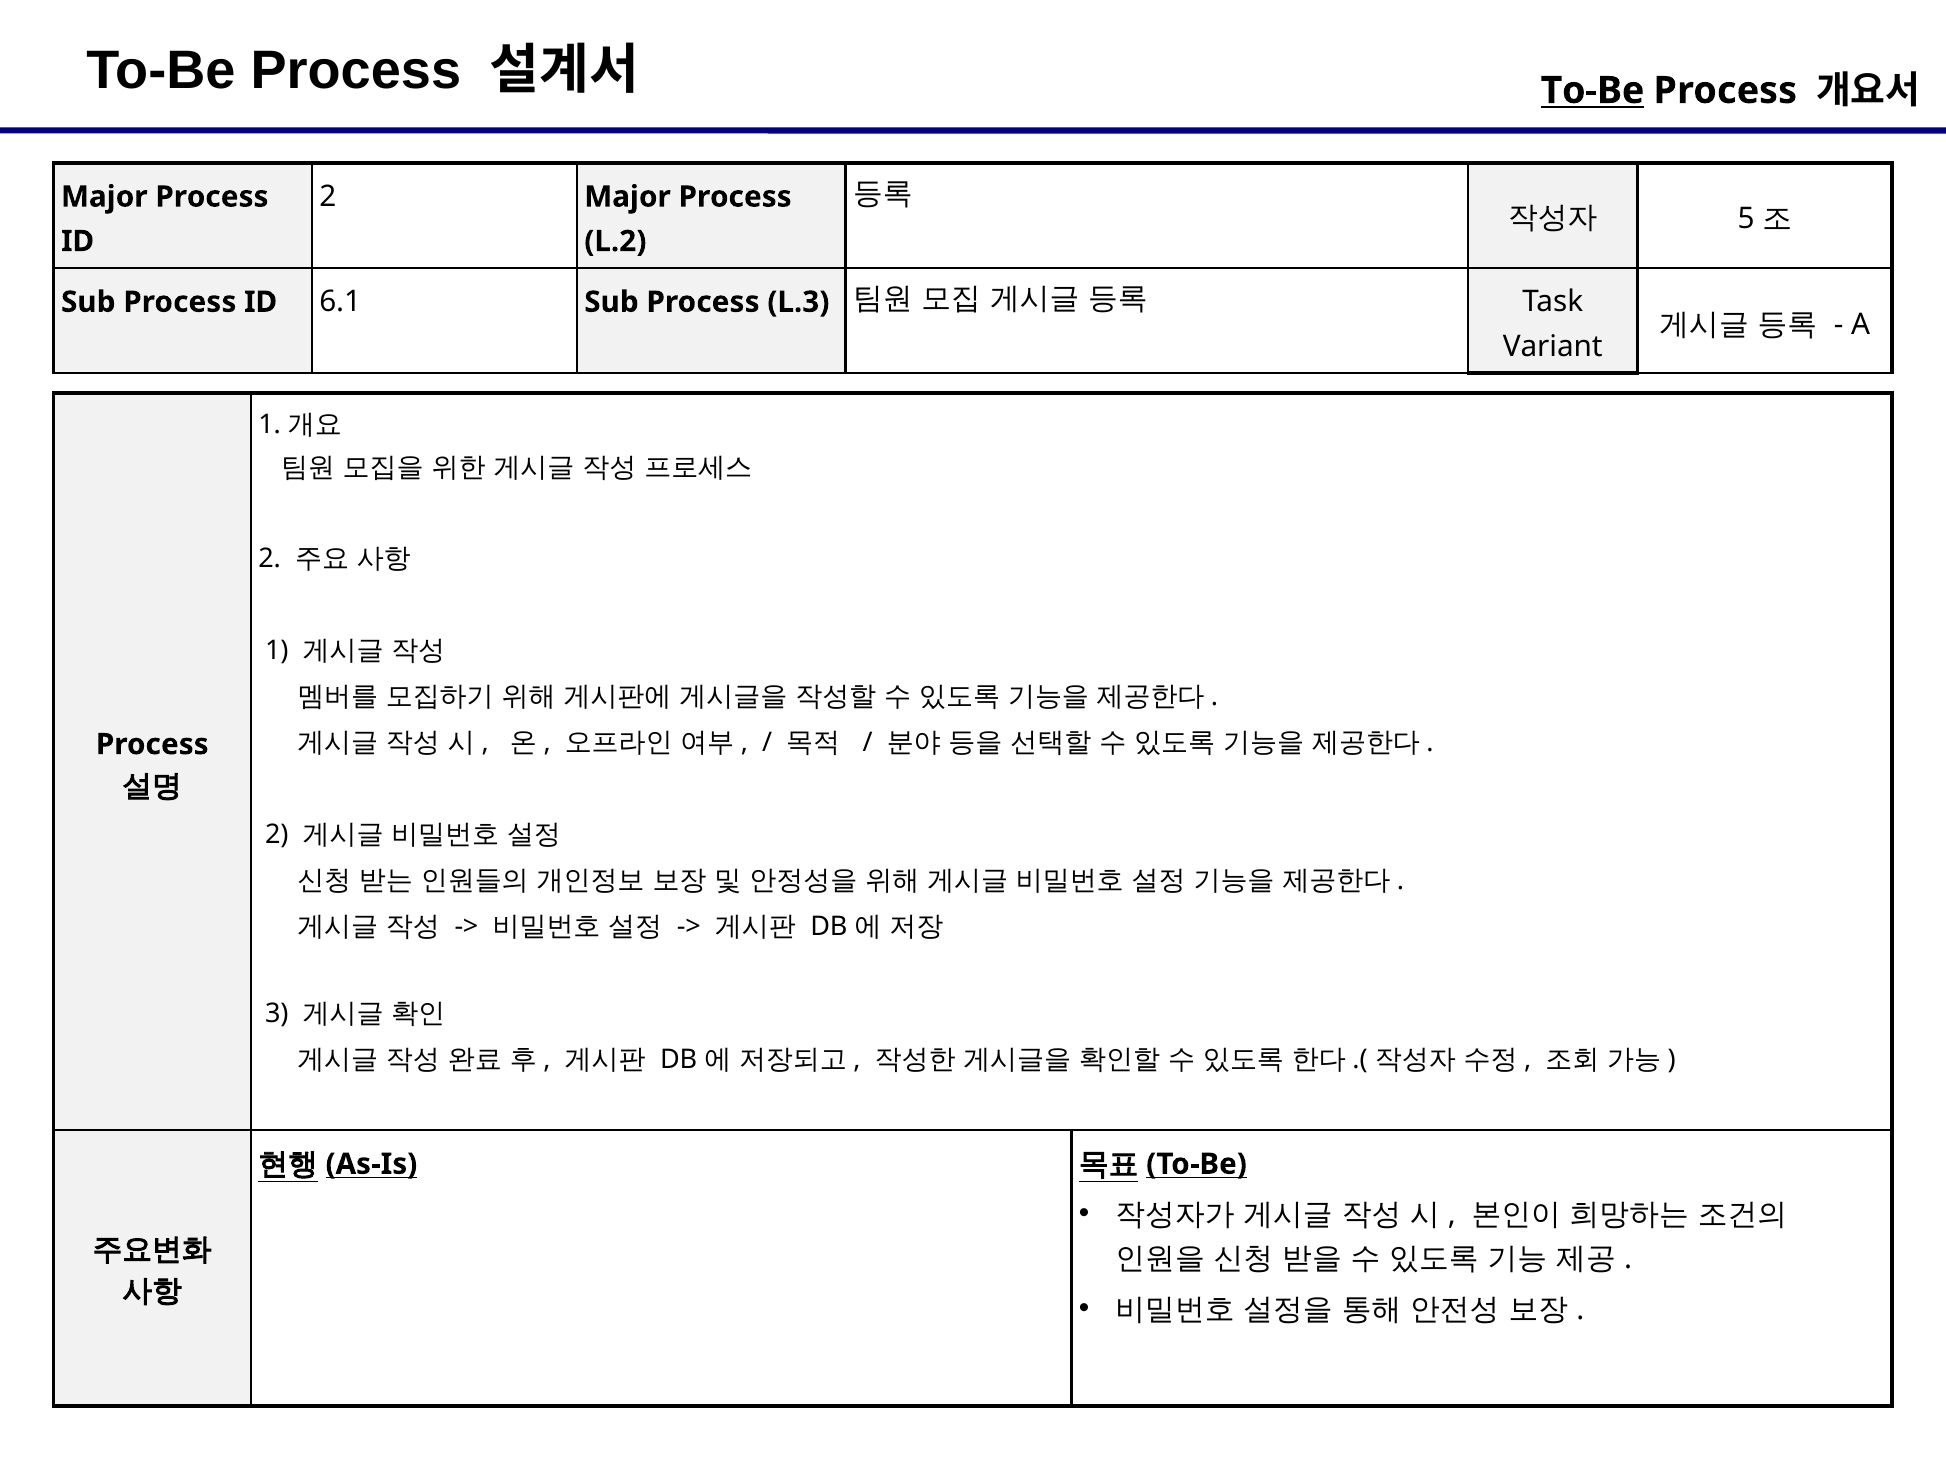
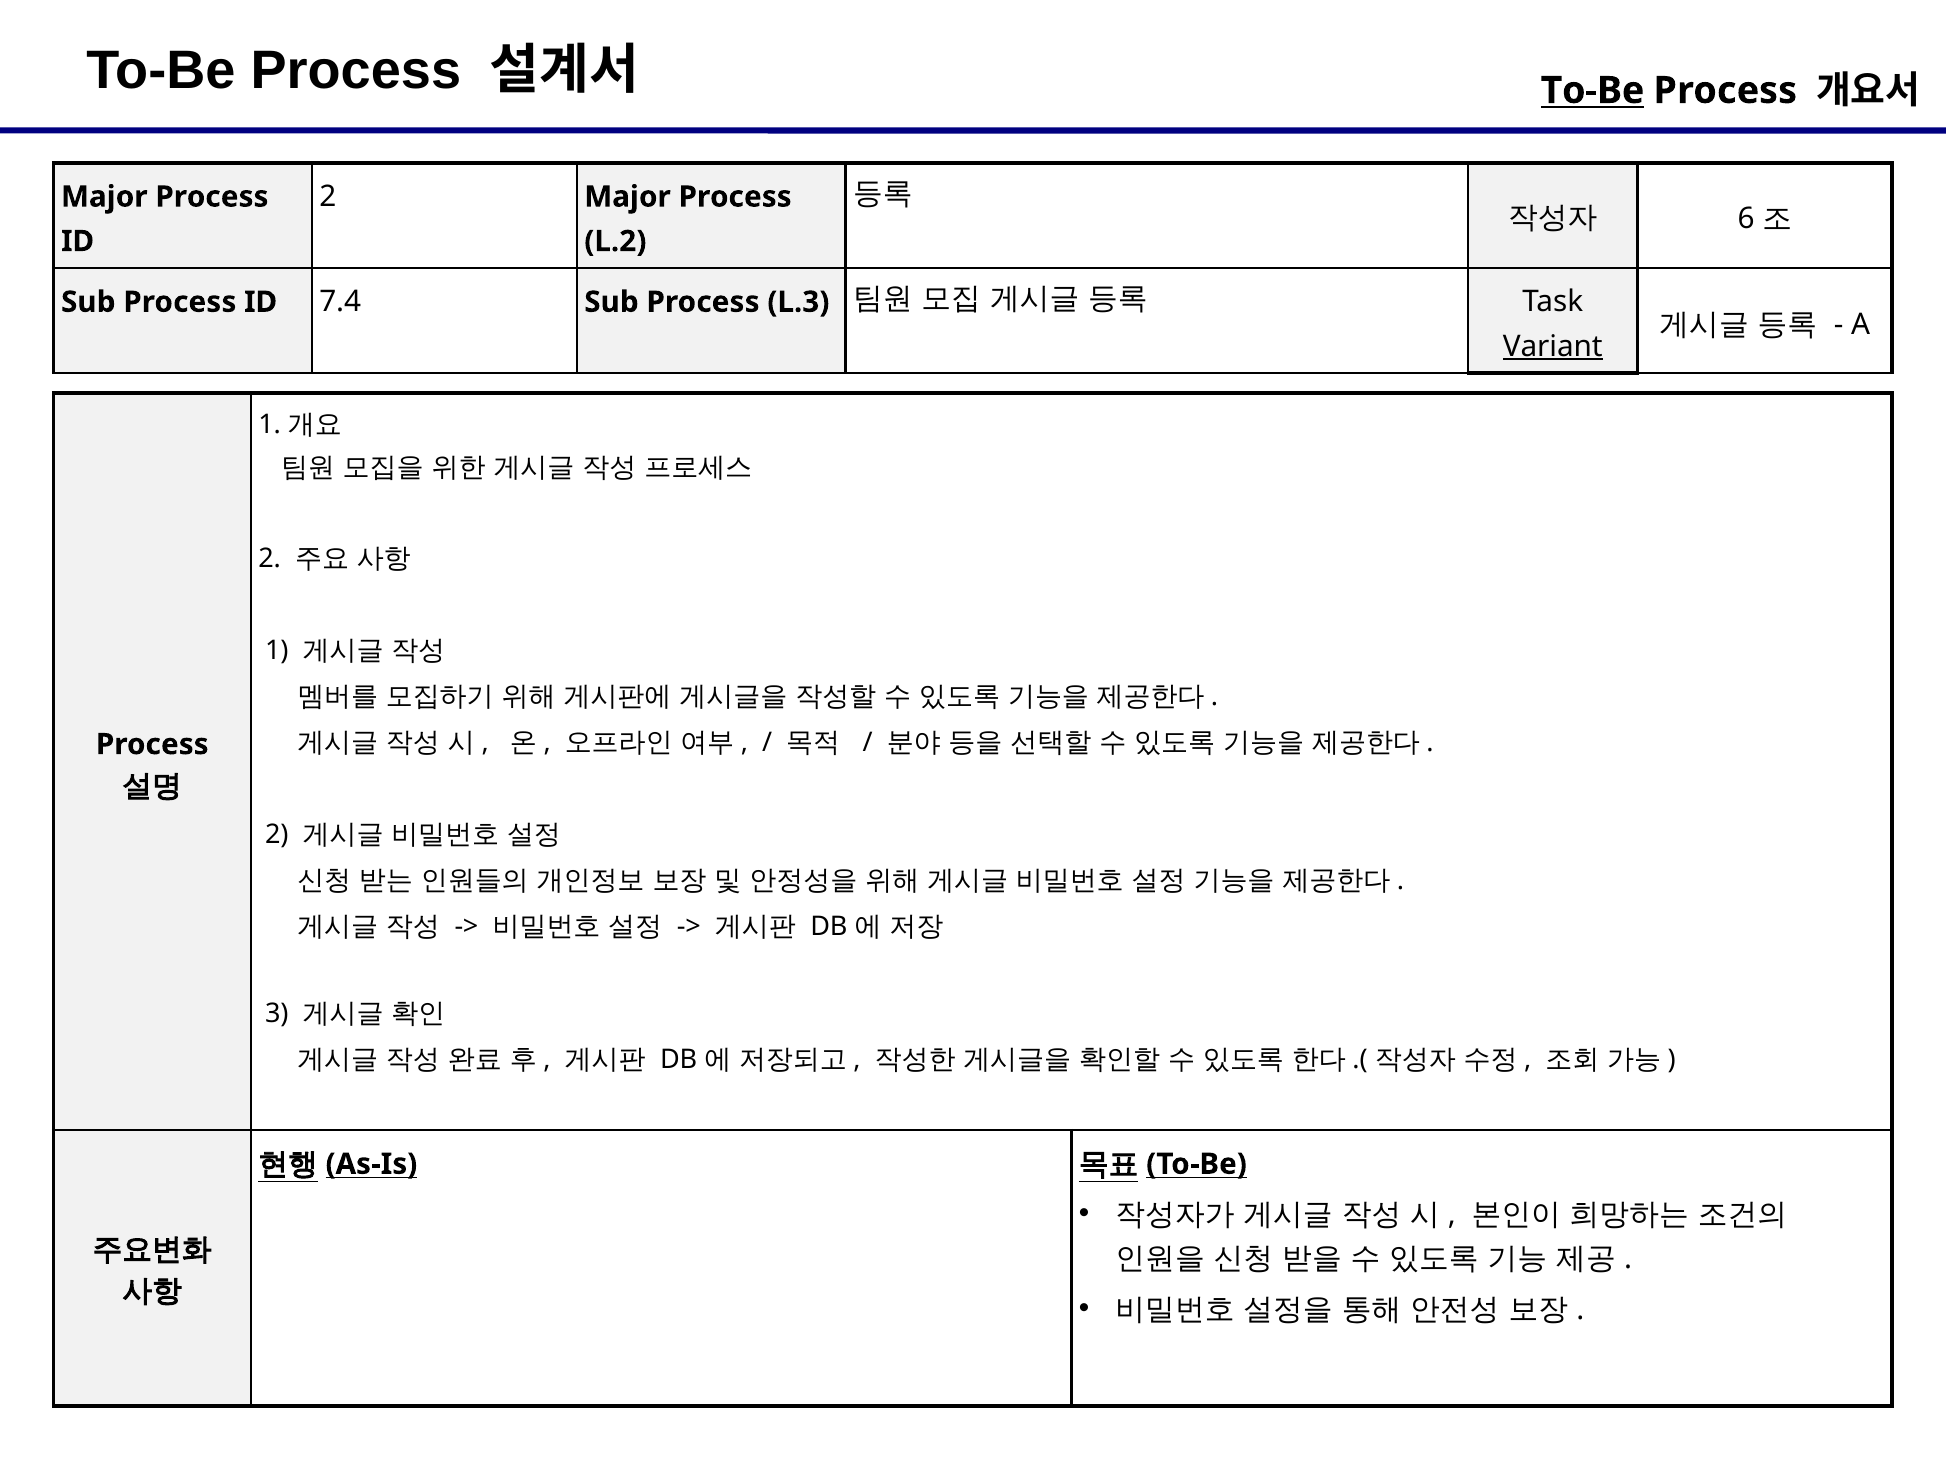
5: 5 -> 6
6.1: 6.1 -> 7.4
Variant underline: none -> present
